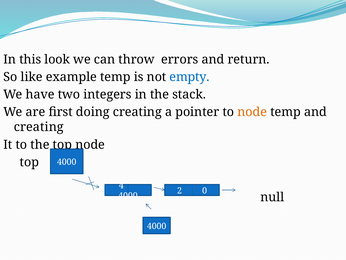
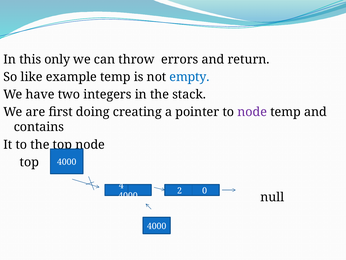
look: look -> only
node at (252, 112) colour: orange -> purple
creating at (39, 127): creating -> contains
